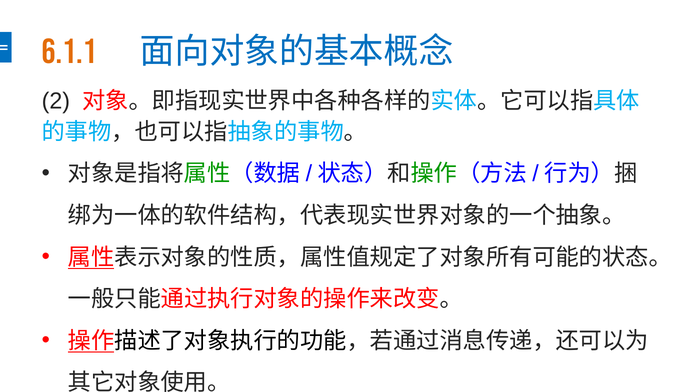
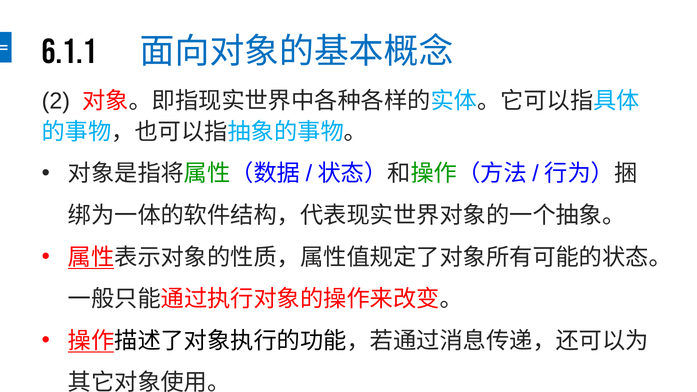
6.1.1 colour: orange -> black
